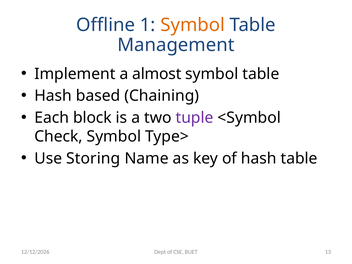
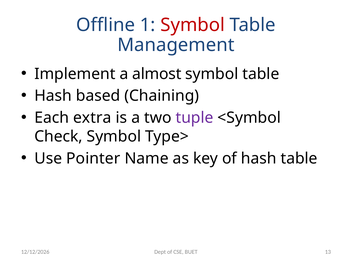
Symbol at (193, 25) colour: orange -> red
block: block -> extra
Storing: Storing -> Pointer
